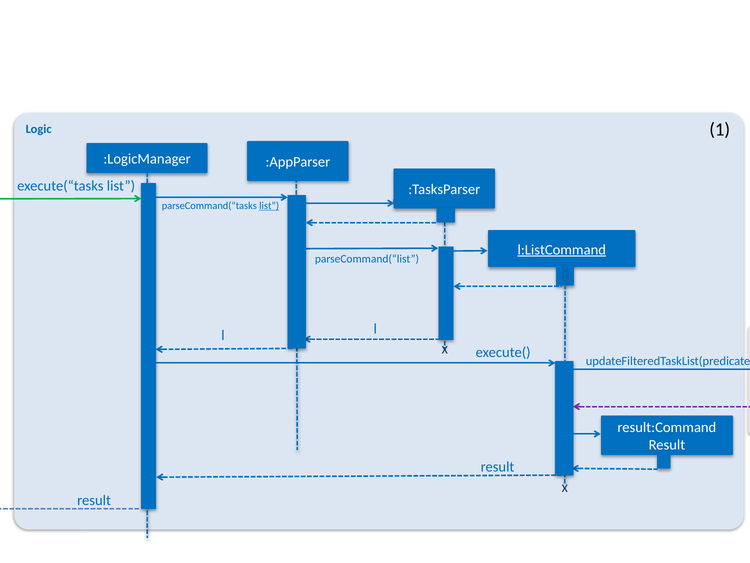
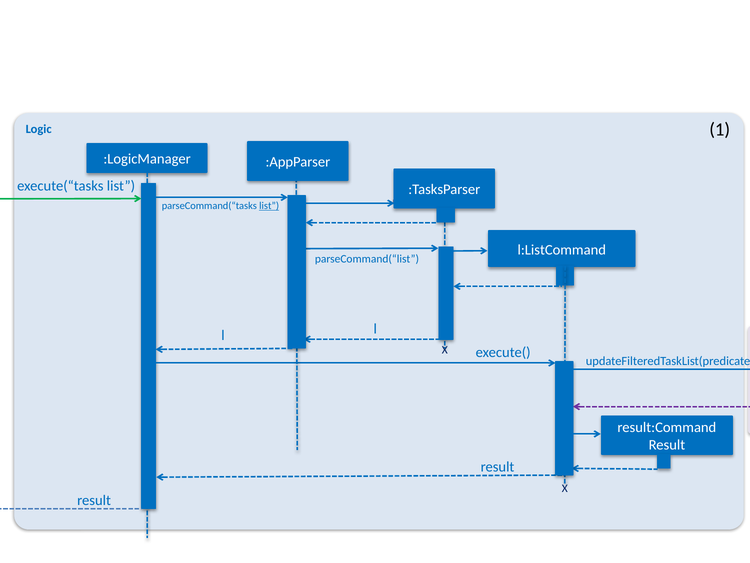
l:ListCommand underline: present -> none
